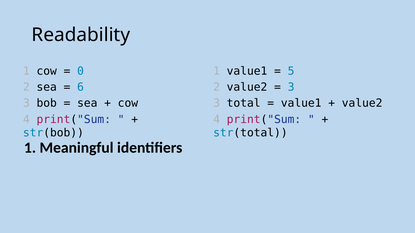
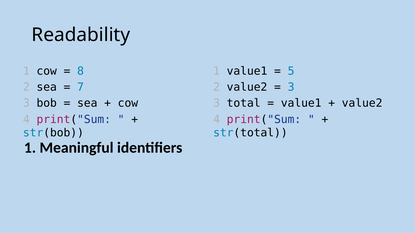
0: 0 -> 8
6: 6 -> 7
